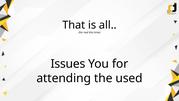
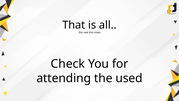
Issues: Issues -> Check
